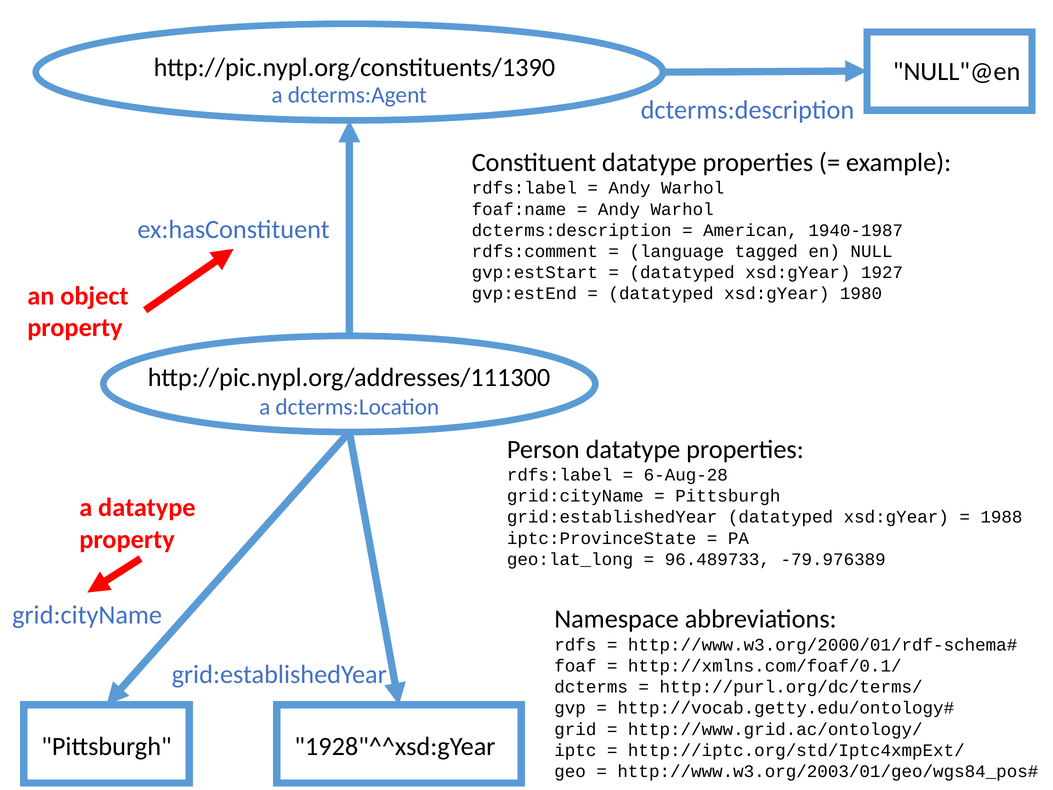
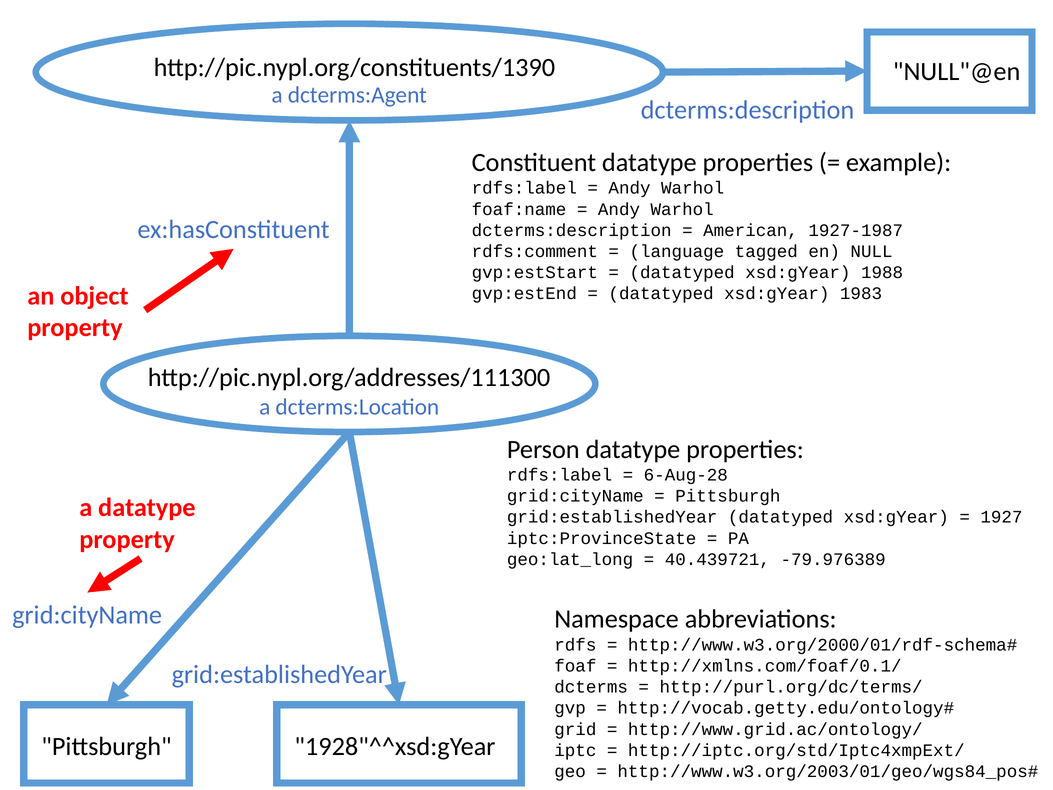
1940-1987: 1940-1987 -> 1927-1987
1927: 1927 -> 1988
1980: 1980 -> 1983
1988: 1988 -> 1927
96.489733: 96.489733 -> 40.439721
